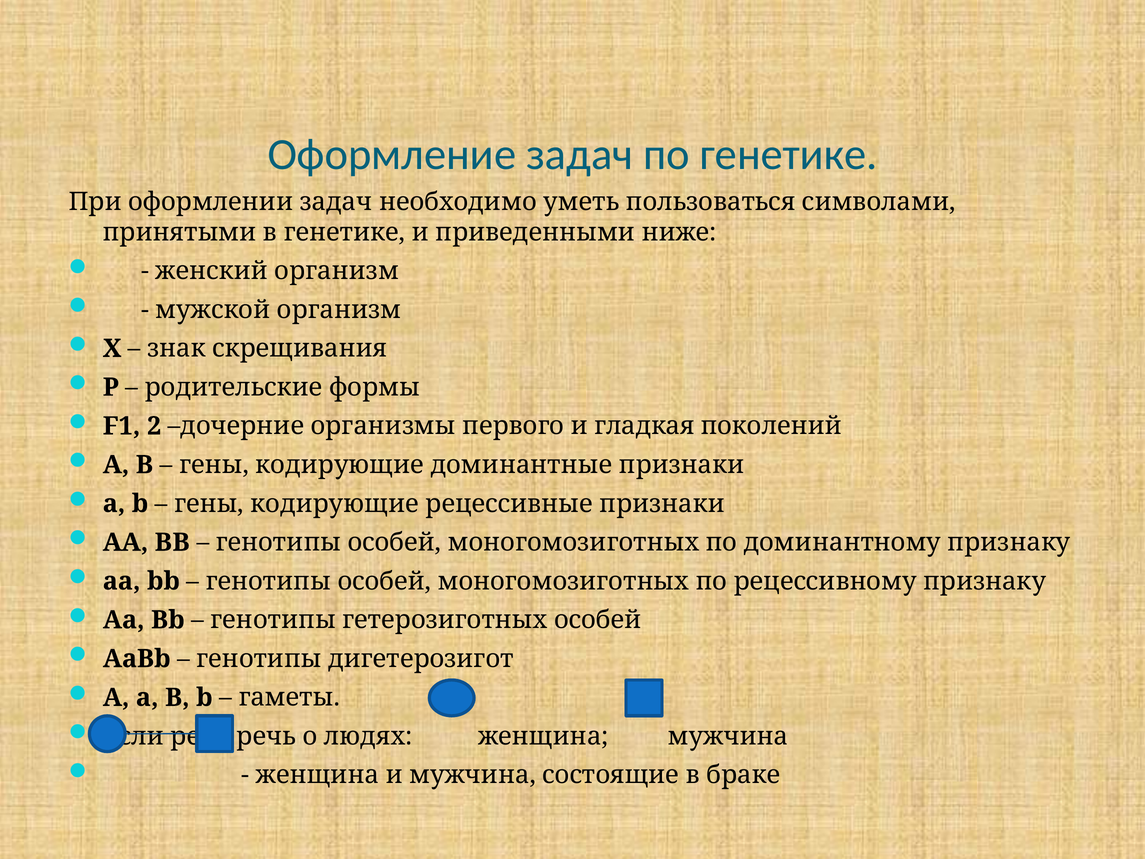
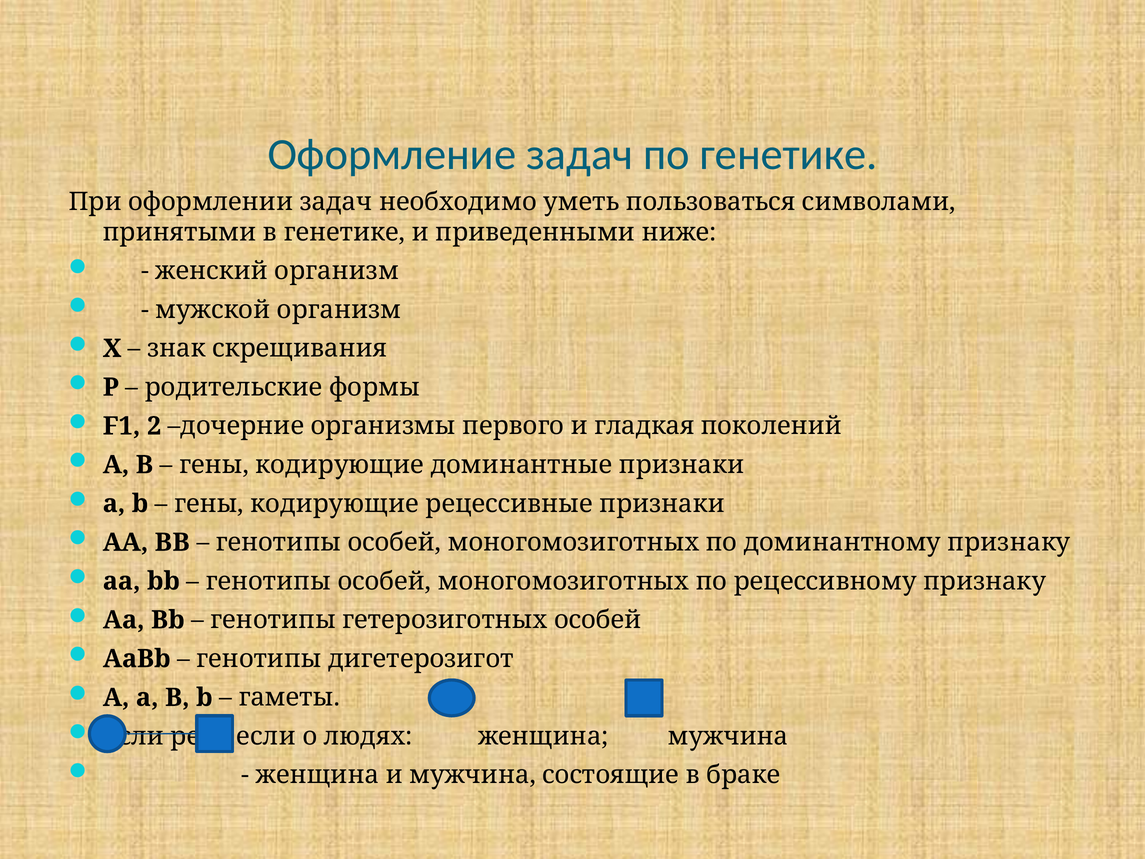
речь at (266, 736): речь -> если
